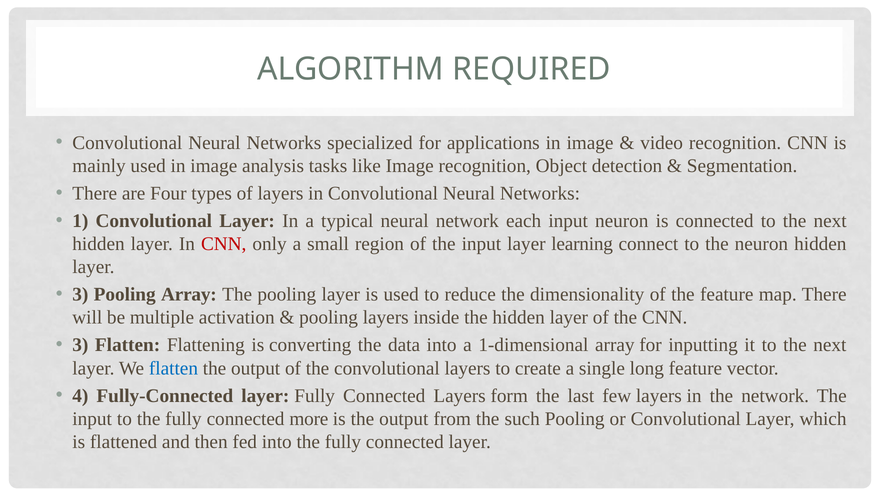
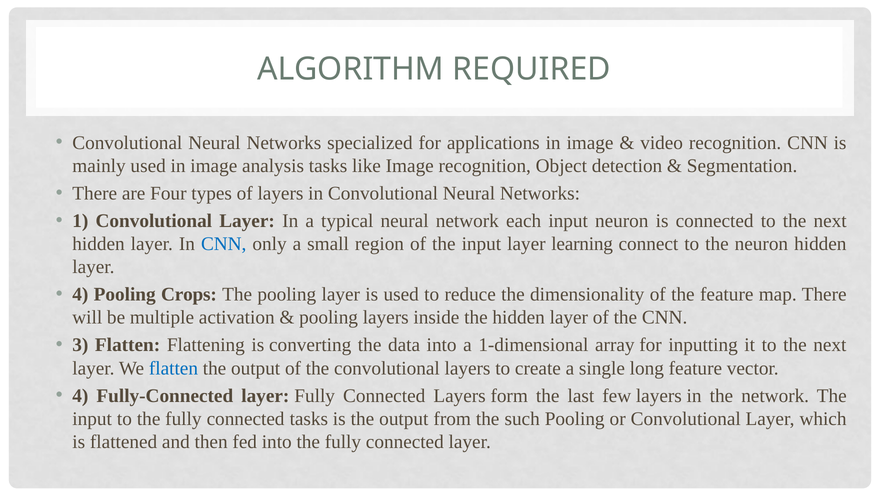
CNN at (224, 244) colour: red -> blue
3 at (80, 294): 3 -> 4
Pooling Array: Array -> Crops
connected more: more -> tasks
